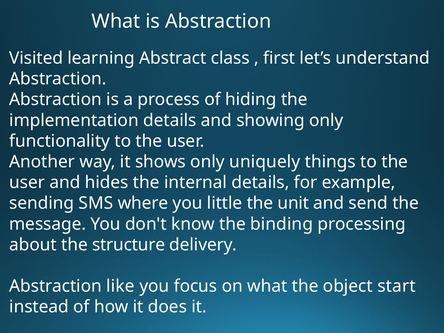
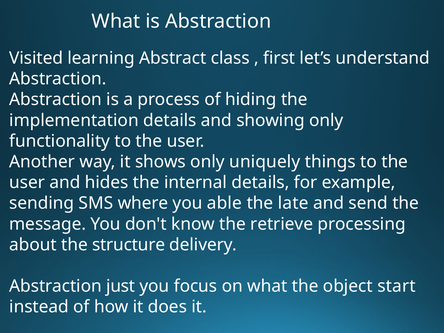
little: little -> able
unit: unit -> late
binding: binding -> retrieve
like: like -> just
